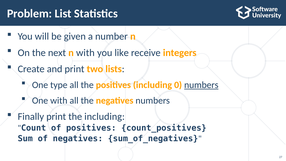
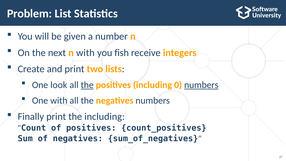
like: like -> fish
type: type -> look
the at (87, 85) underline: none -> present
